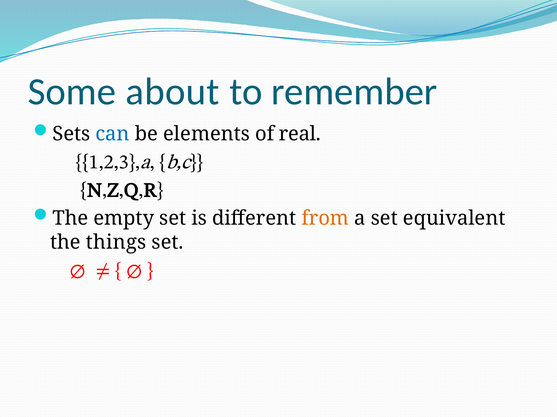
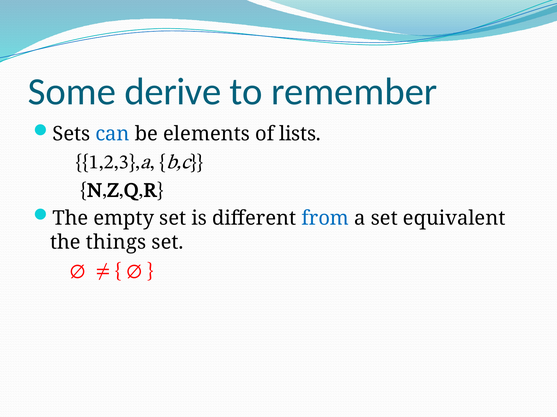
about: about -> derive
real: real -> lists
from colour: orange -> blue
